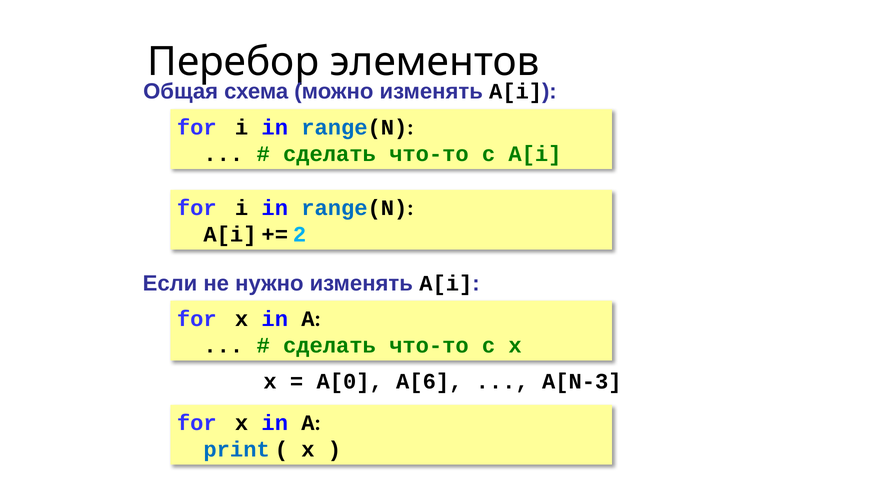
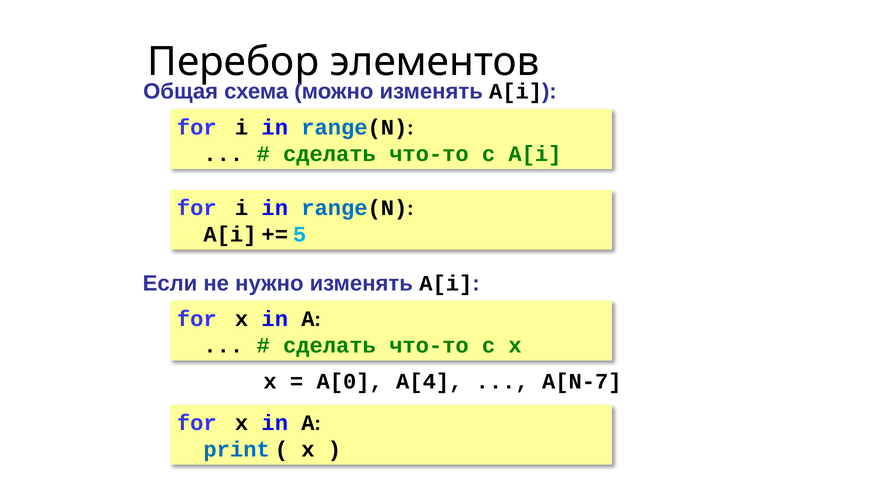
2: 2 -> 5
A[6: A[6 -> A[4
A[N-3: A[N-3 -> A[N-7
